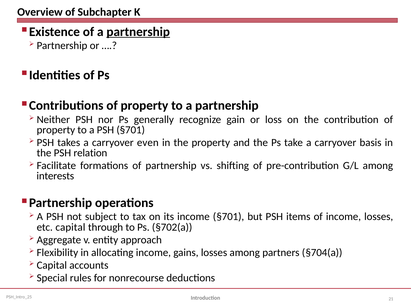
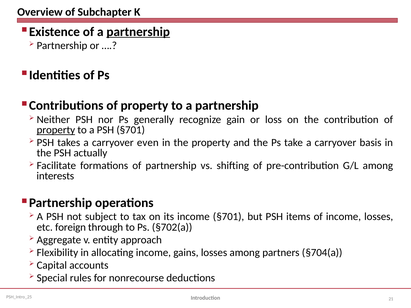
property at (56, 130) underline: none -> present
relation: relation -> actually
etc capital: capital -> foreign
